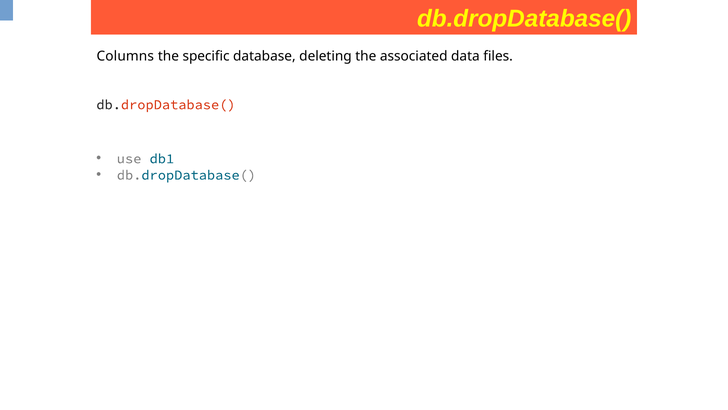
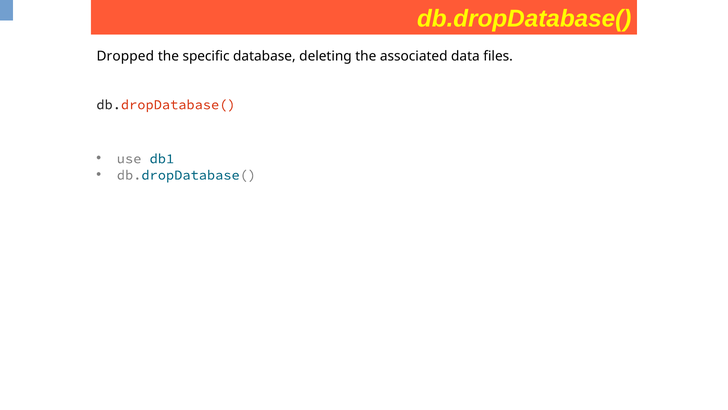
Columns: Columns -> Dropped
